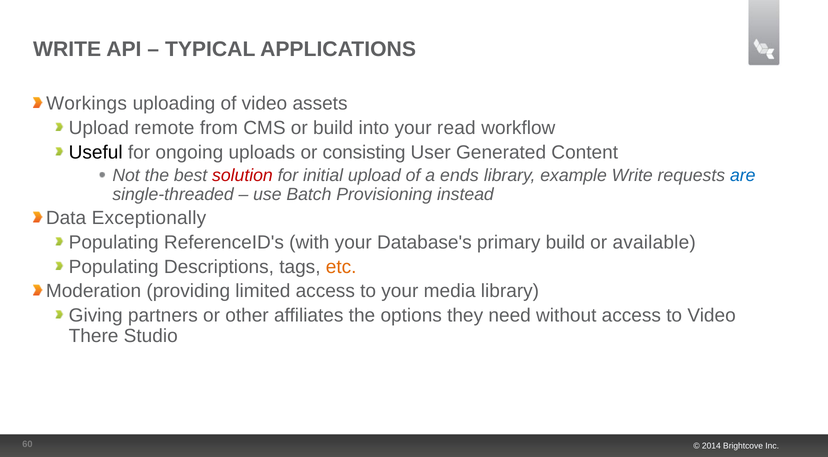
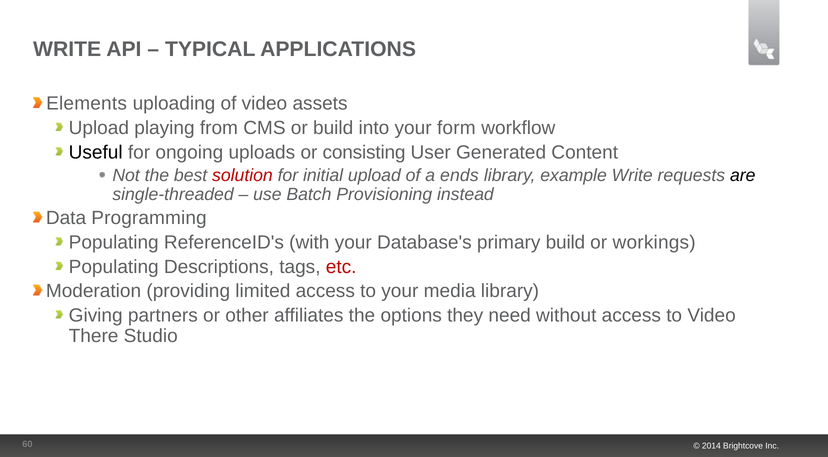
Workings: Workings -> Elements
remote: remote -> playing
read: read -> form
are colour: blue -> black
Exceptionally: Exceptionally -> Programming
available: available -> workings
etc colour: orange -> red
